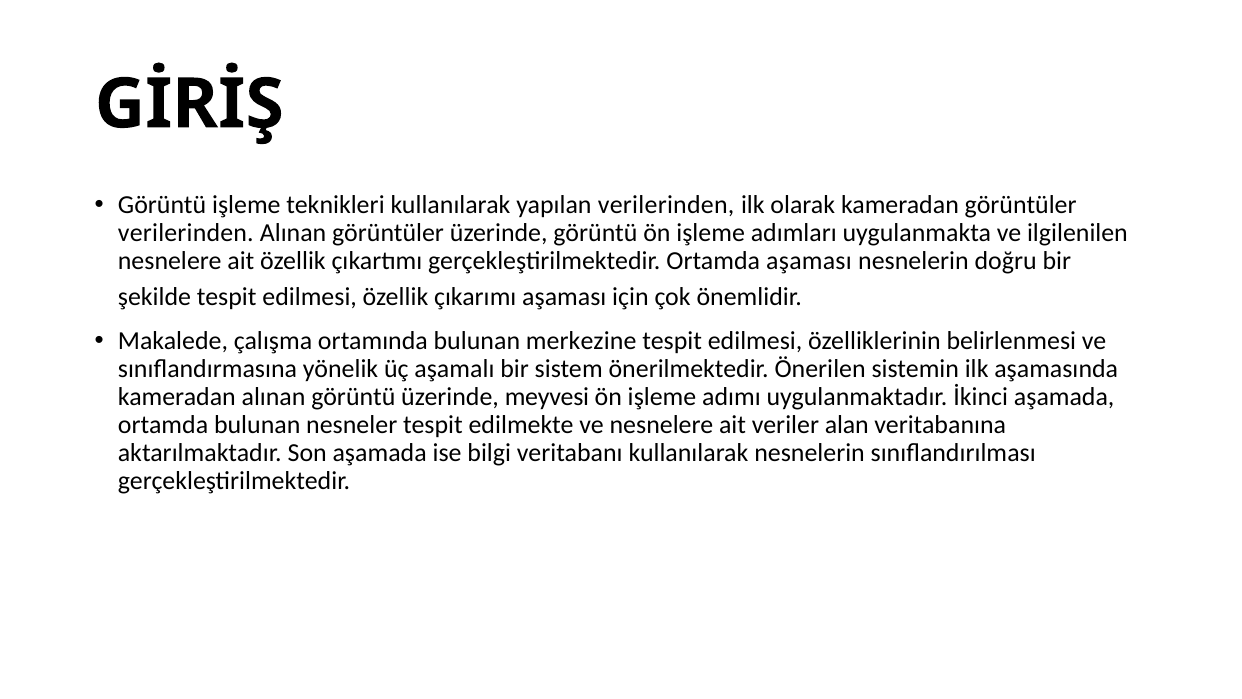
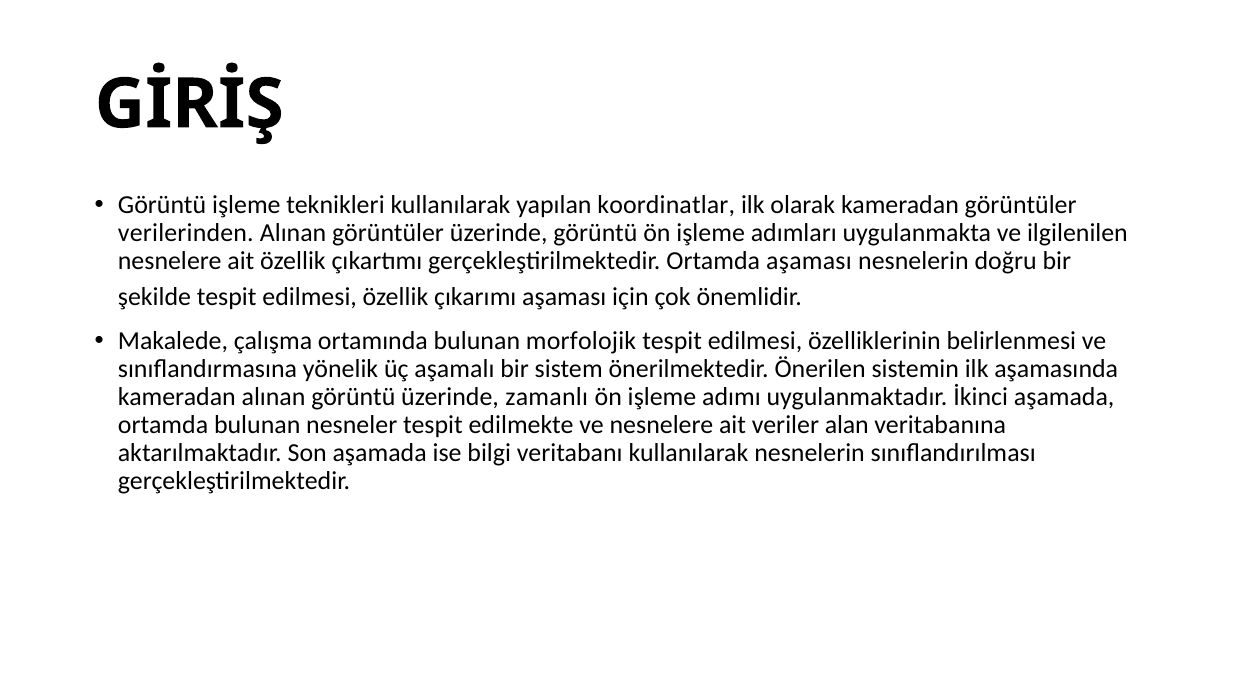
yapılan verilerinden: verilerinden -> koordinatlar
merkezine: merkezine -> morfolojik
meyvesi: meyvesi -> zamanlı
